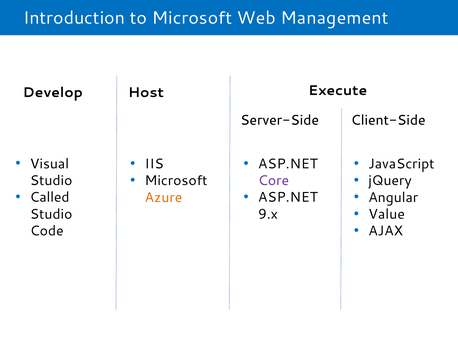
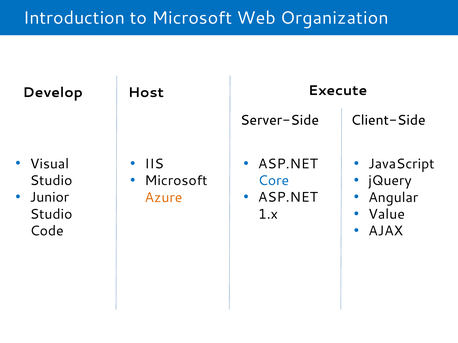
Management: Management -> Organization
Core colour: purple -> blue
Called: Called -> Junior
9.x: 9.x -> 1.x
